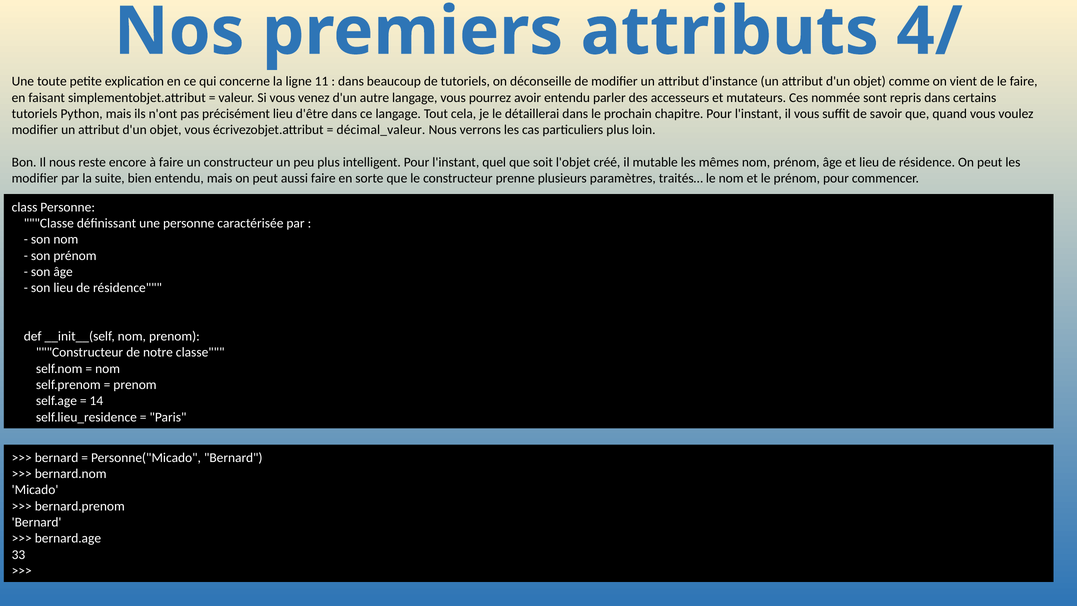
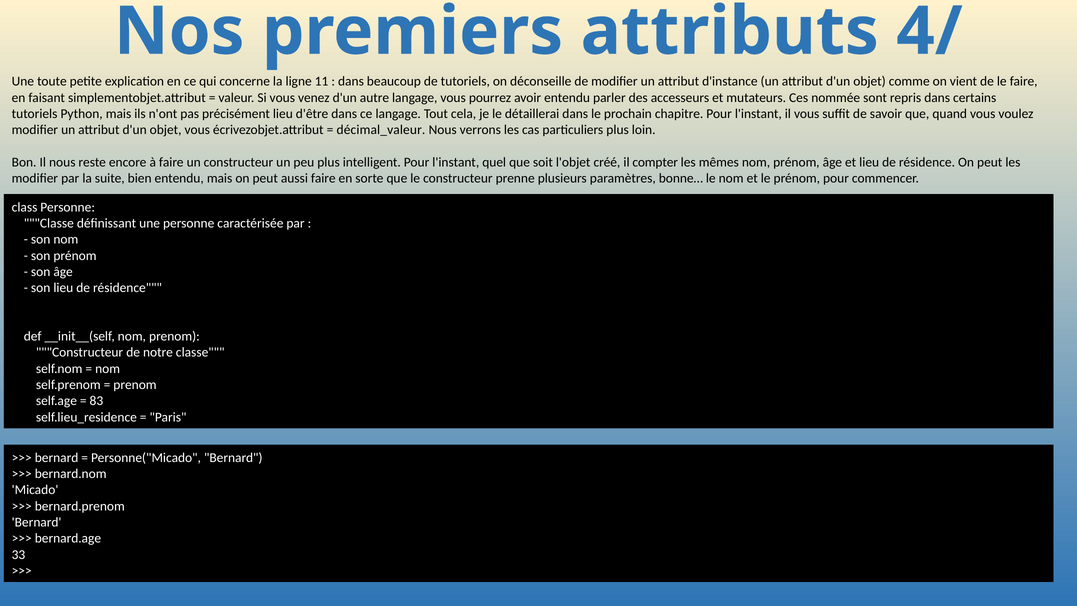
mutable: mutable -> compter
traités…: traités… -> bonne…
14: 14 -> 83
